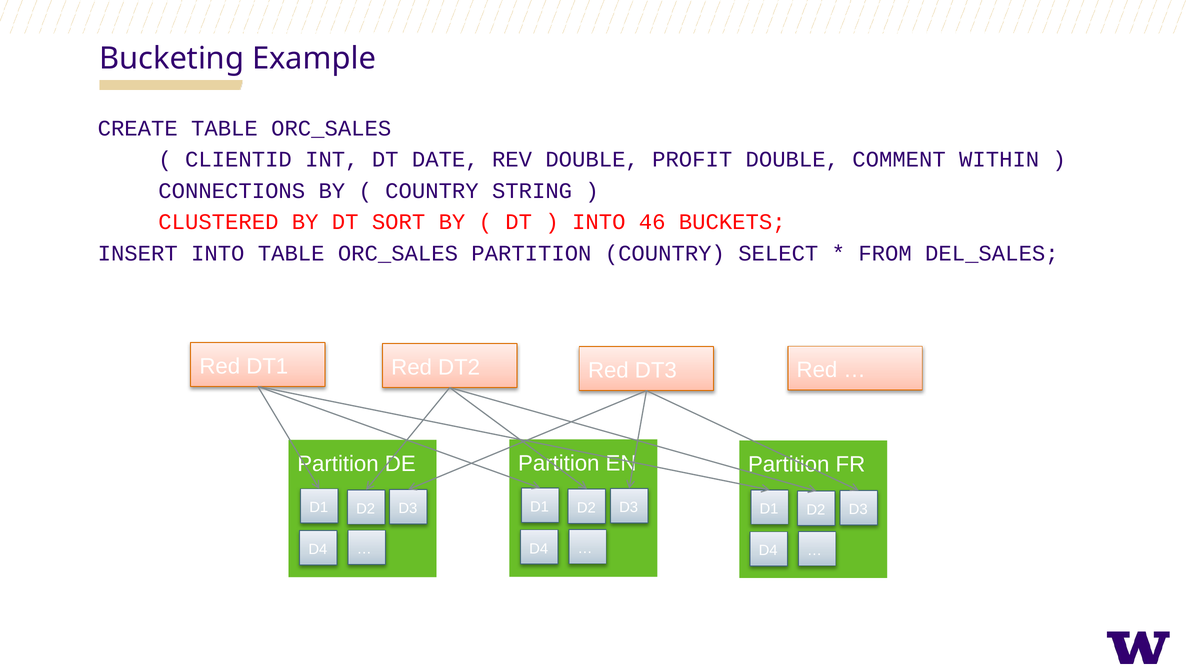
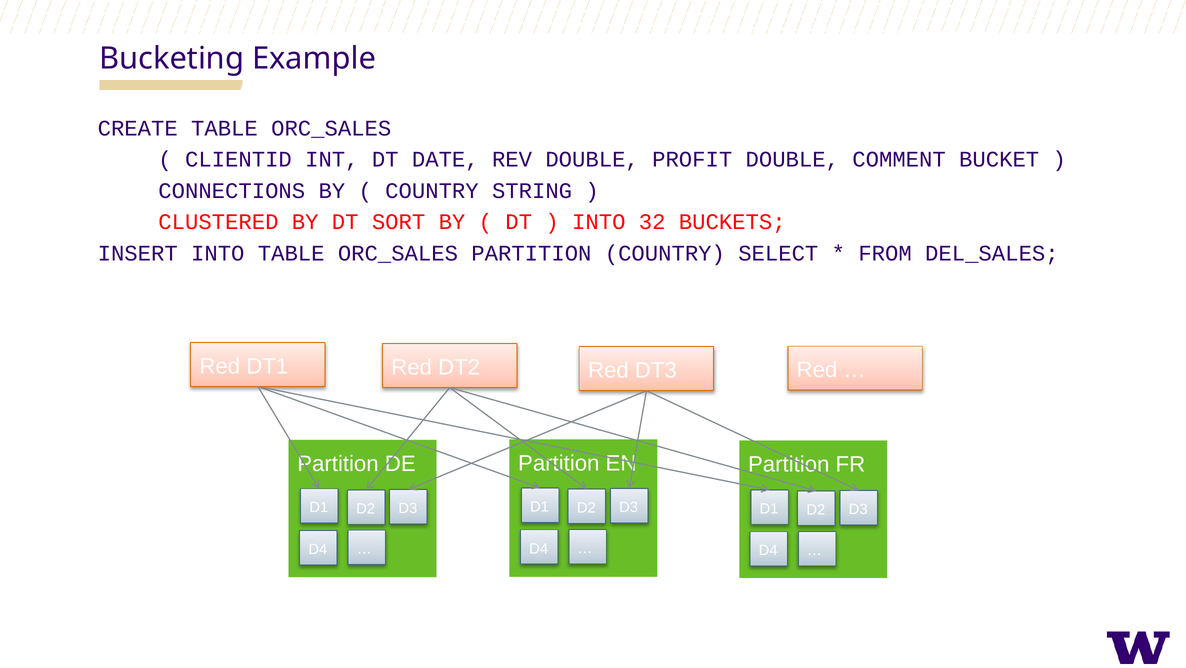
WITHIN: WITHIN -> BUCKET
46: 46 -> 32
